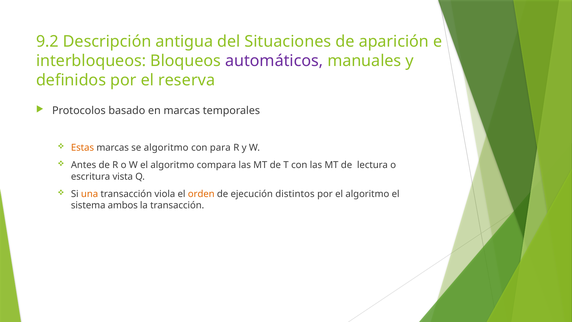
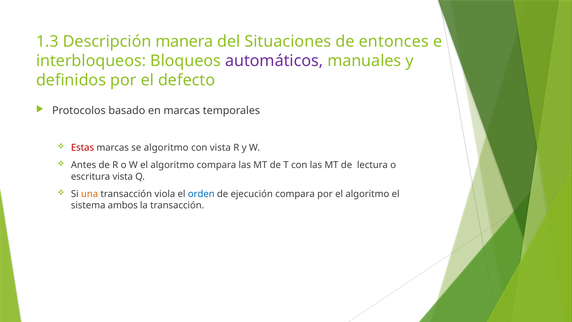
9.2: 9.2 -> 1.3
antigua: antigua -> manera
aparición: aparición -> entonces
reserva: reserva -> defecto
Estas colour: orange -> red
con para: para -> vista
orden colour: orange -> blue
ejecución distintos: distintos -> compara
